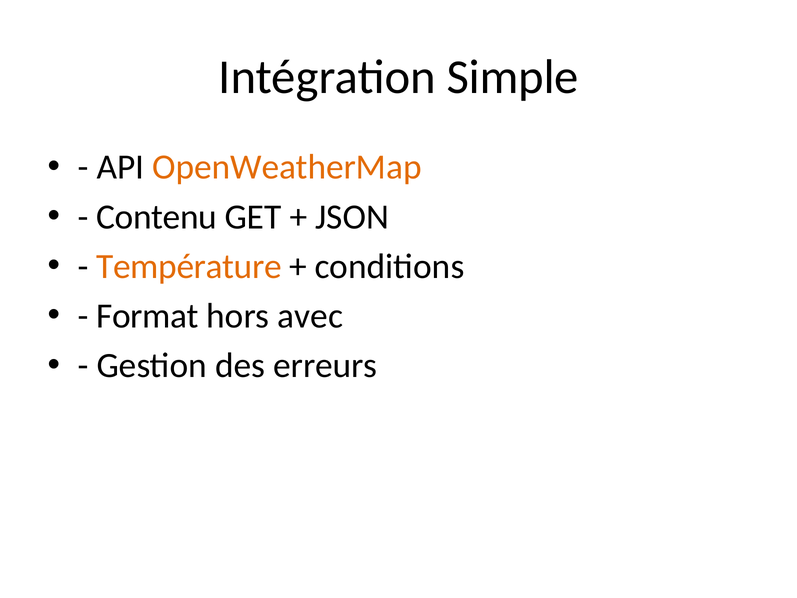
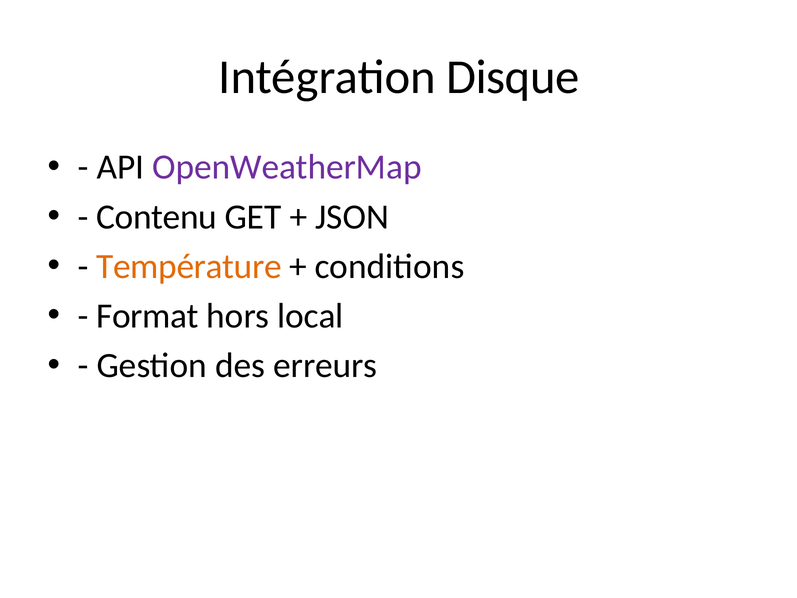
Simple: Simple -> Disque
OpenWeatherMap colour: orange -> purple
avec: avec -> local
